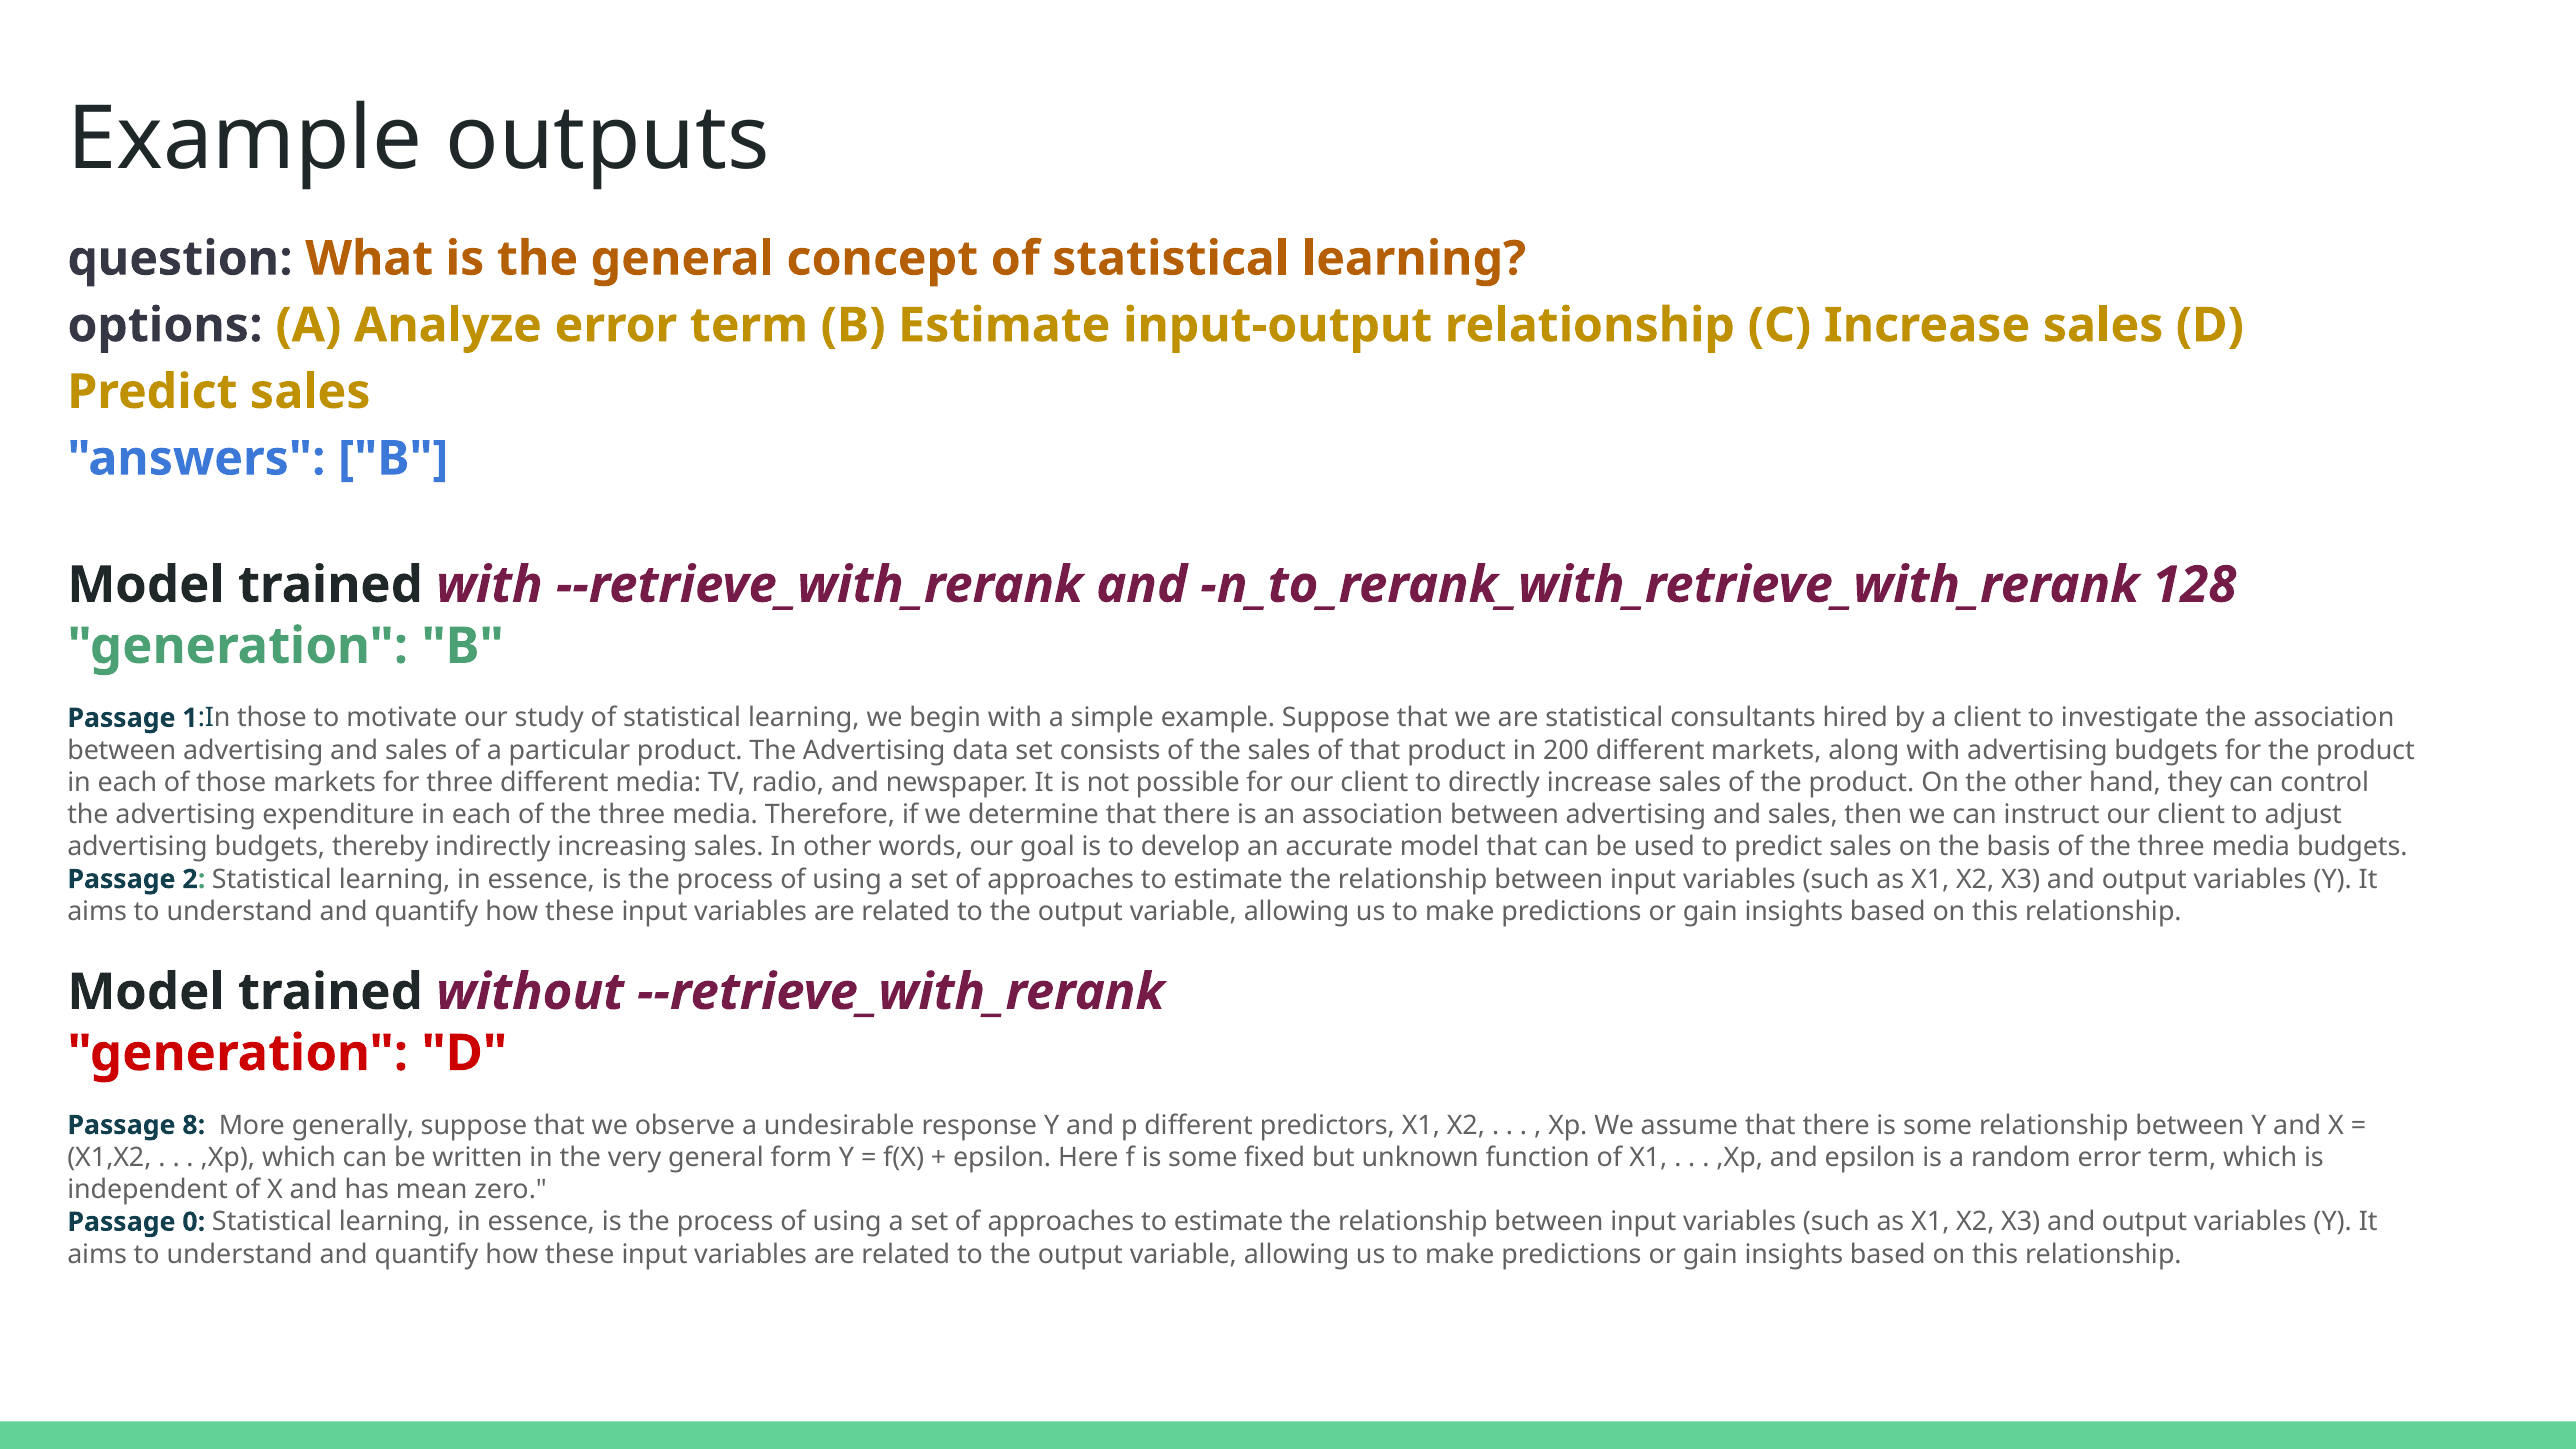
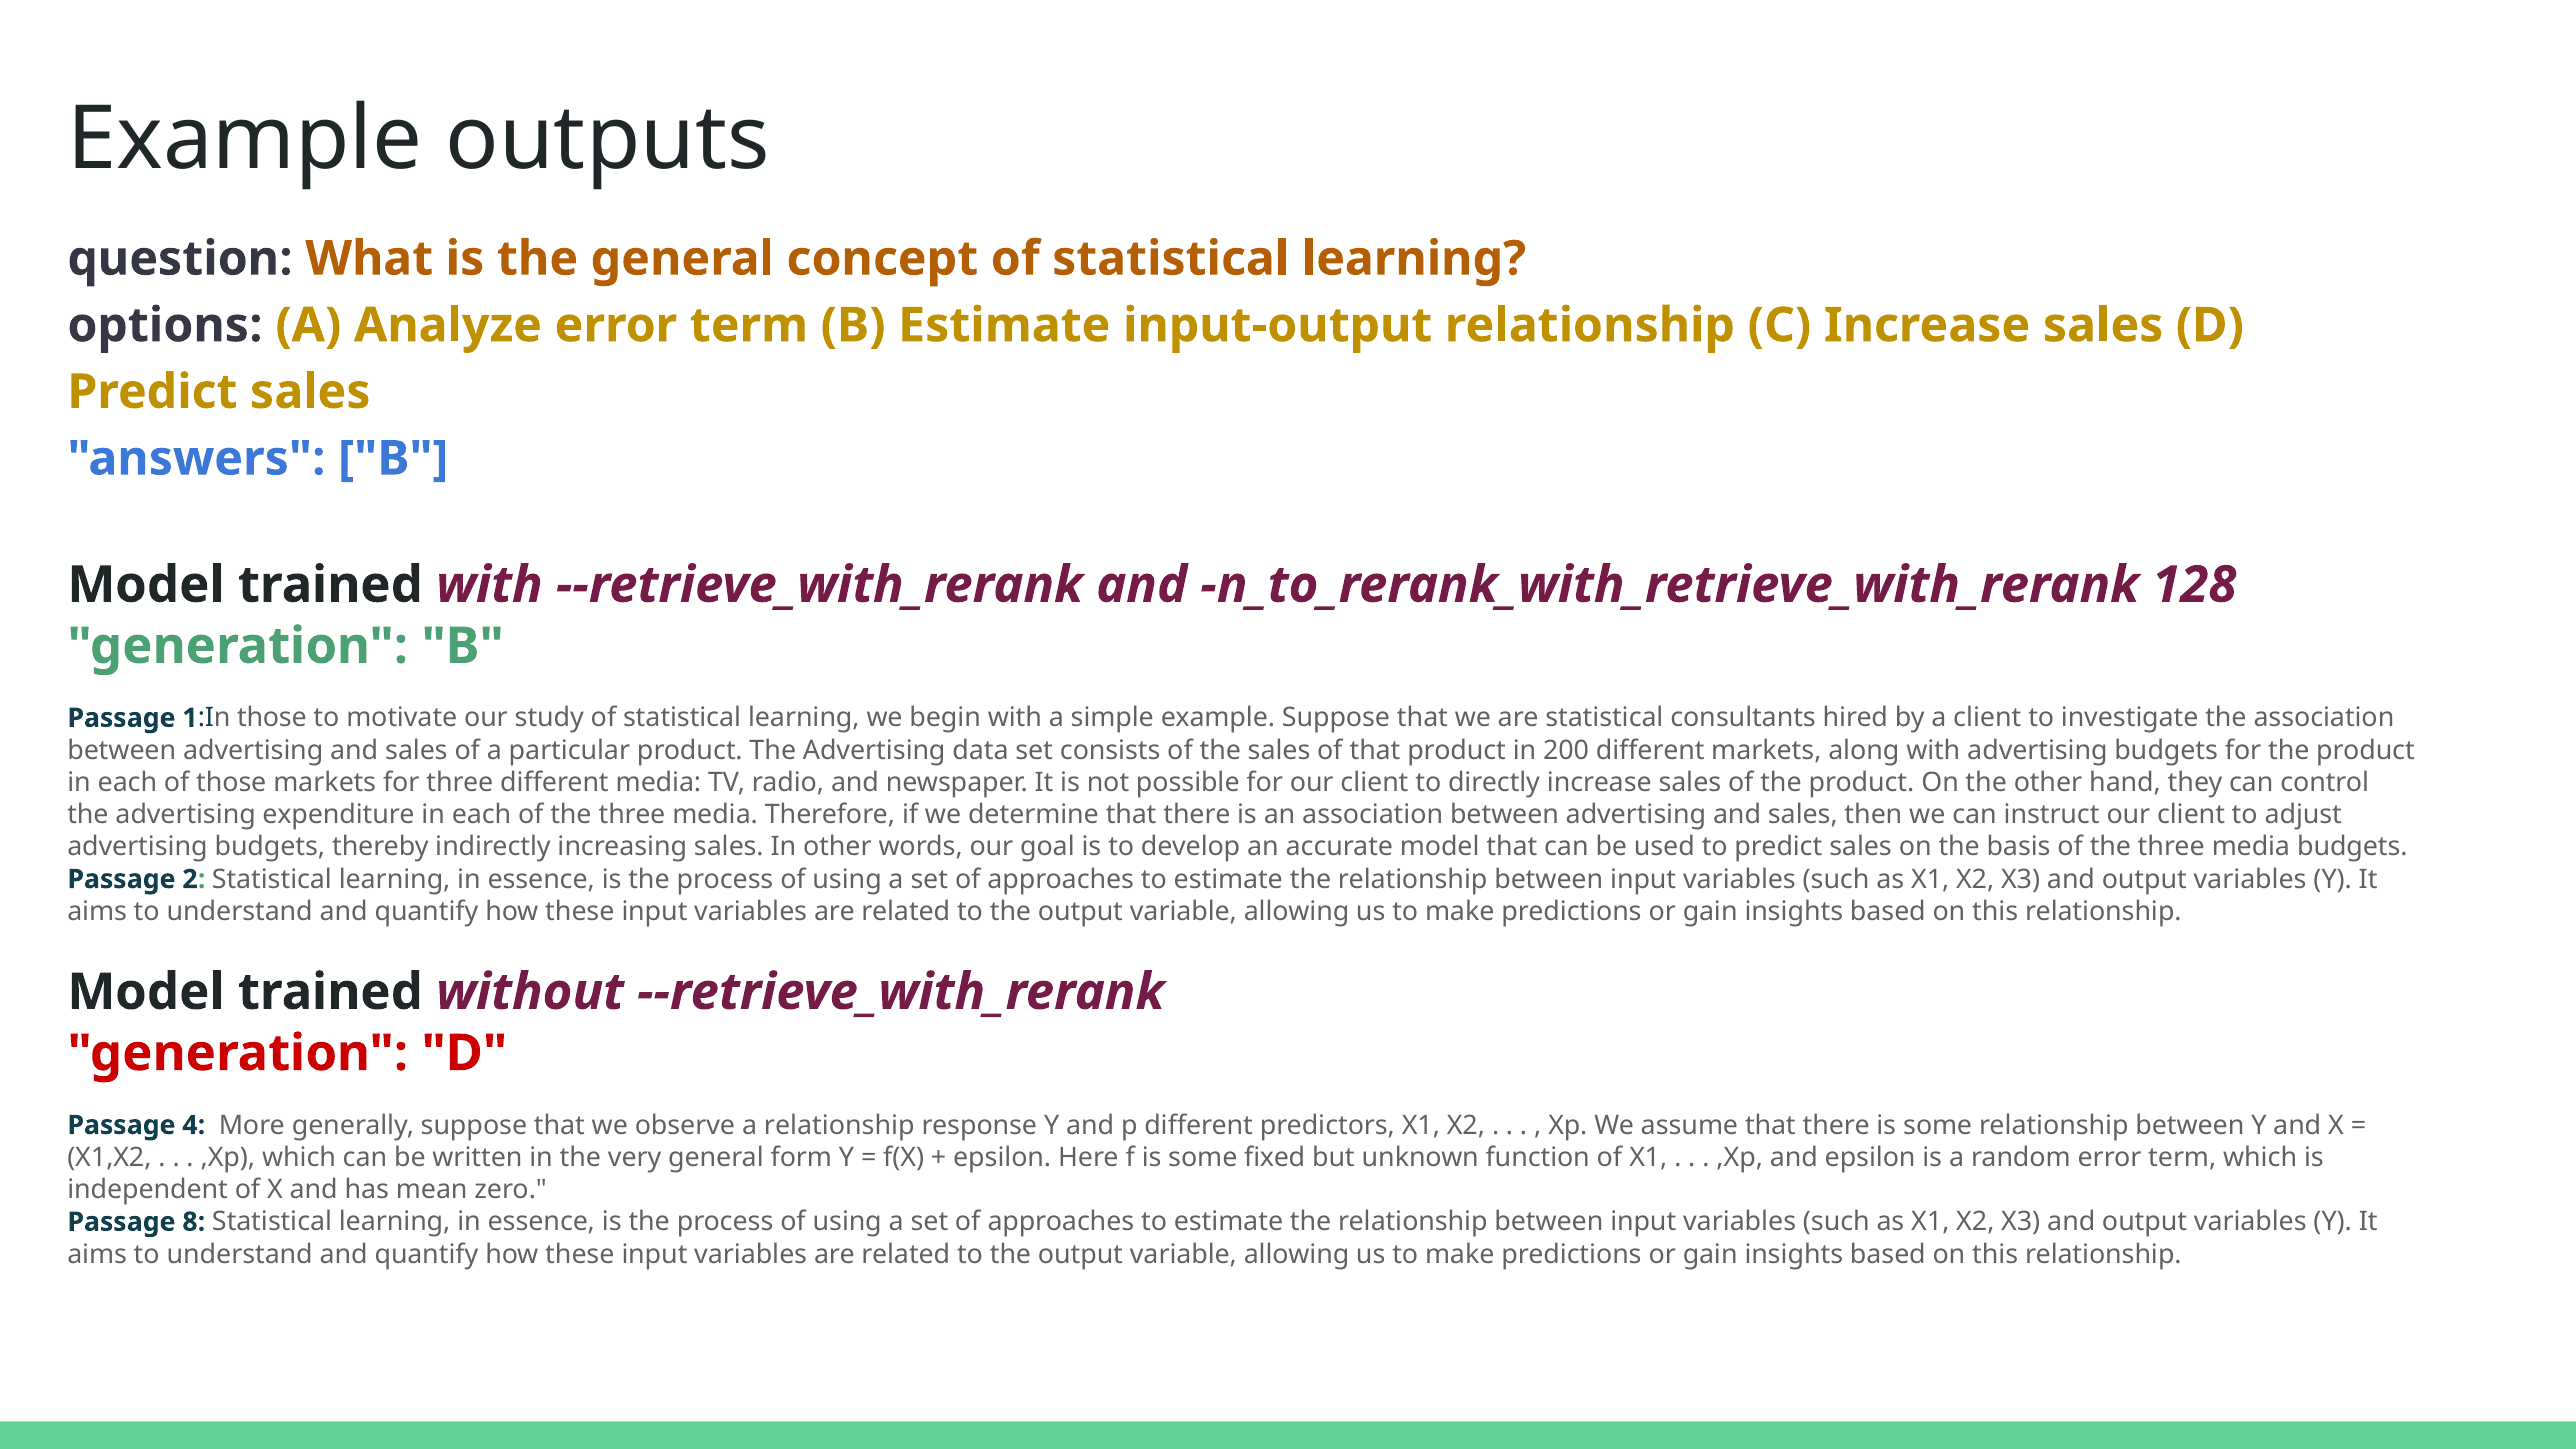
8: 8 -> 4
a undesirable: undesirable -> relationship
0: 0 -> 8
